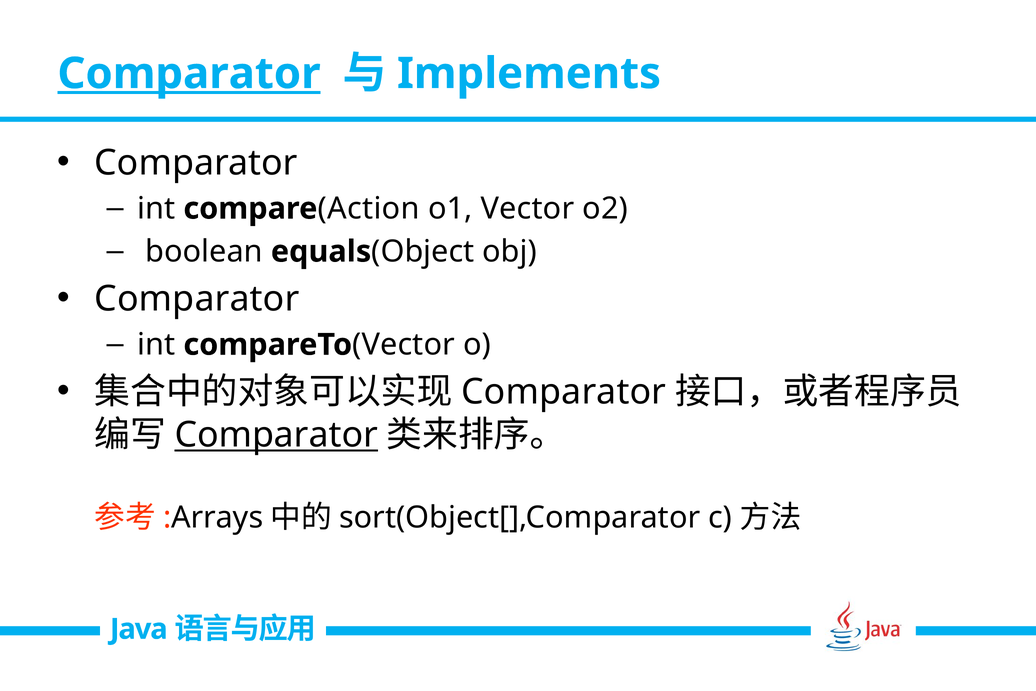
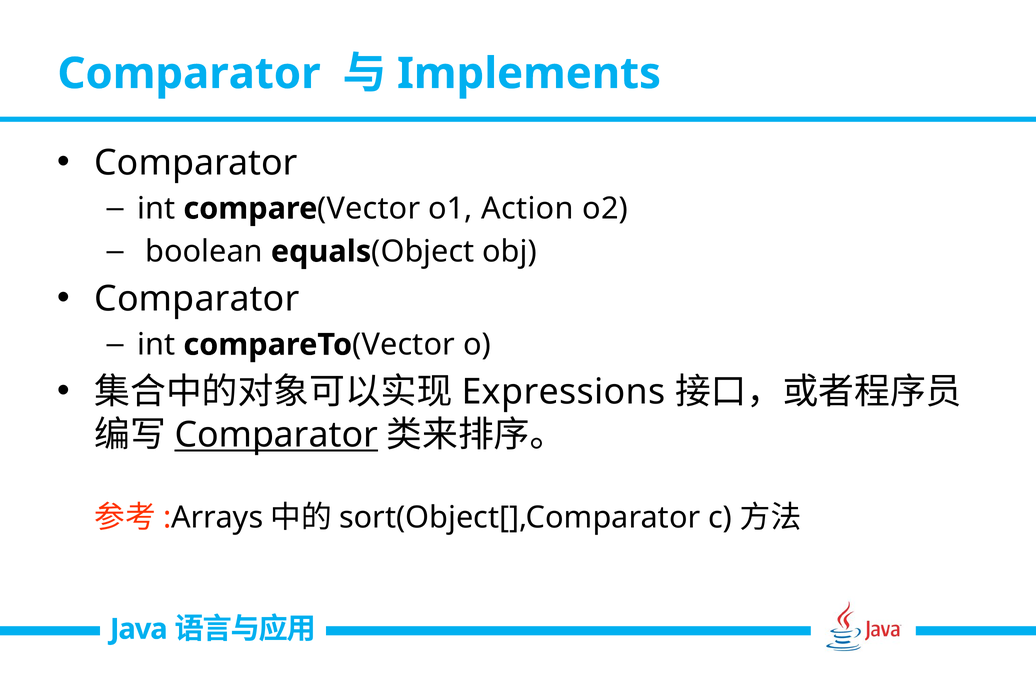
Comparator at (189, 74) underline: present -> none
Action at (369, 208): Action -> Vector
o1 Vector: Vector -> Action
Comparator at (564, 392): Comparator -> Expressions
